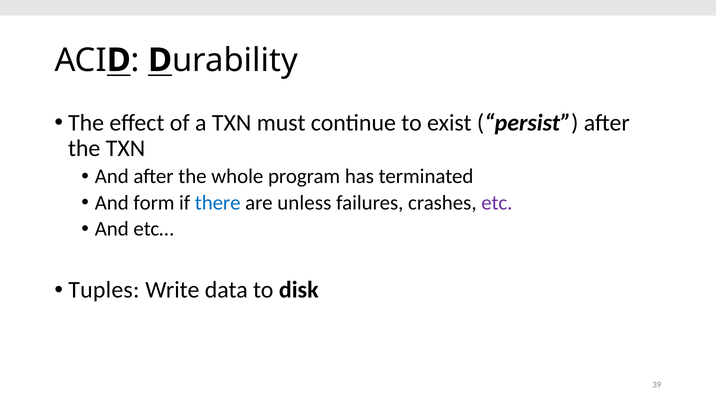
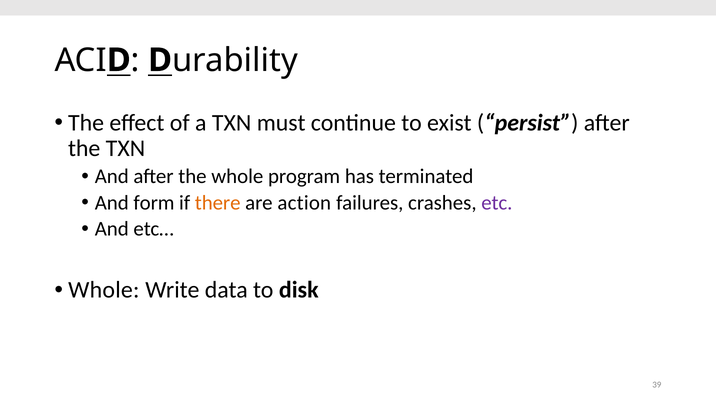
there colour: blue -> orange
unless: unless -> action
Tuples at (104, 290): Tuples -> Whole
